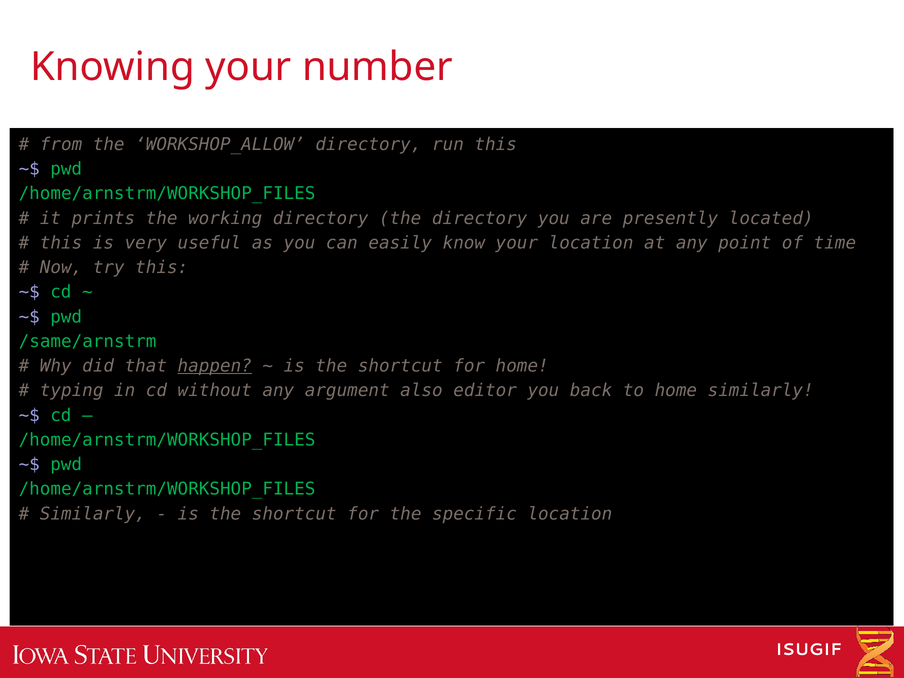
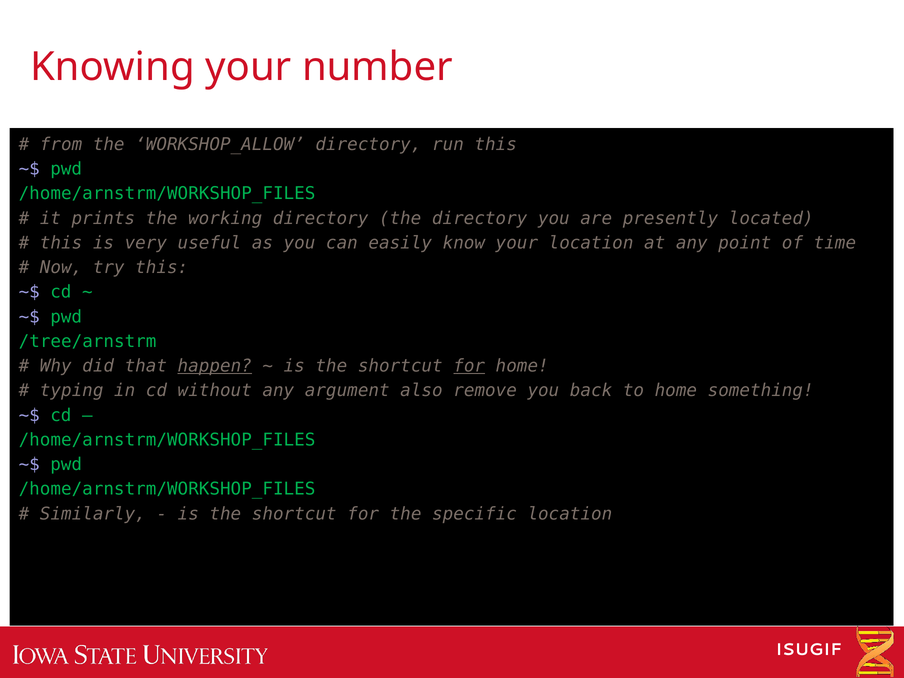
/same/arnstrm: /same/arnstrm -> /tree/arnstrm
for at (469, 366) underline: none -> present
editor: editor -> remove
home similarly: similarly -> something
